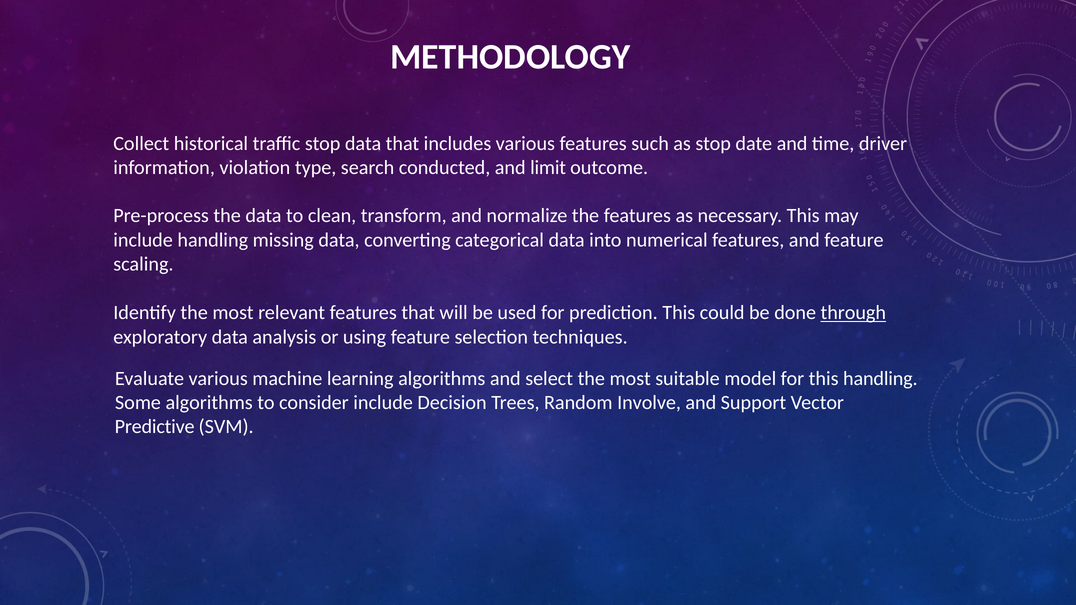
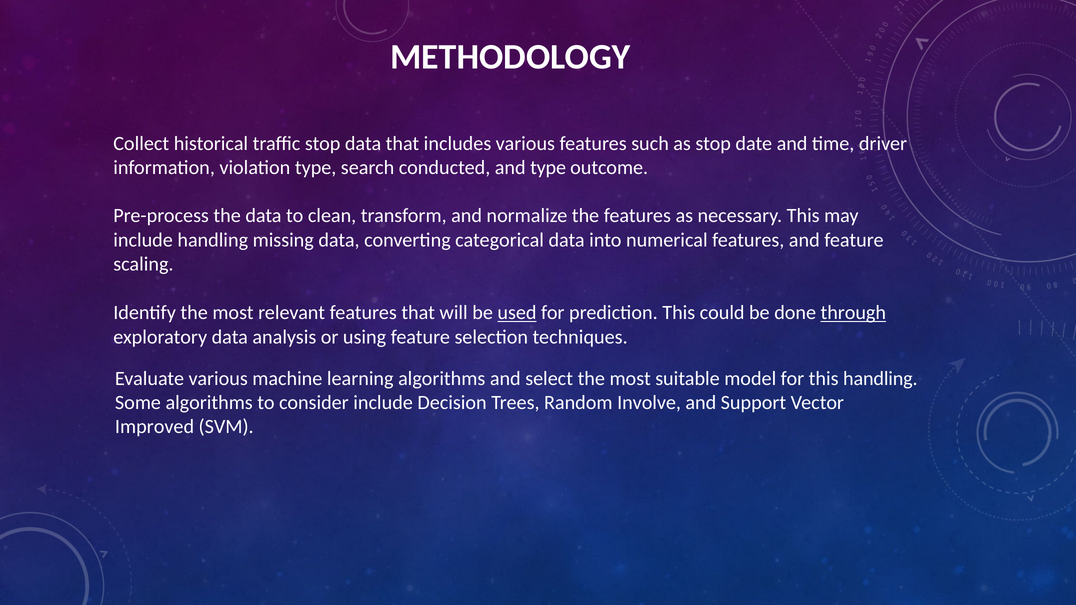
and limit: limit -> type
used underline: none -> present
Predictive: Predictive -> Improved
